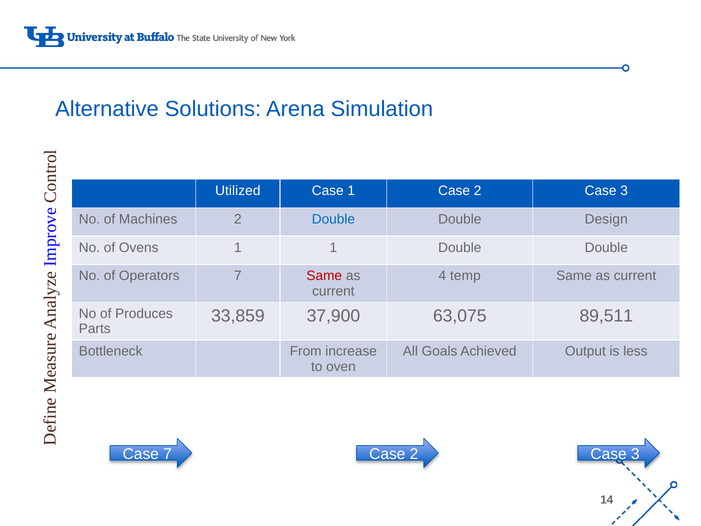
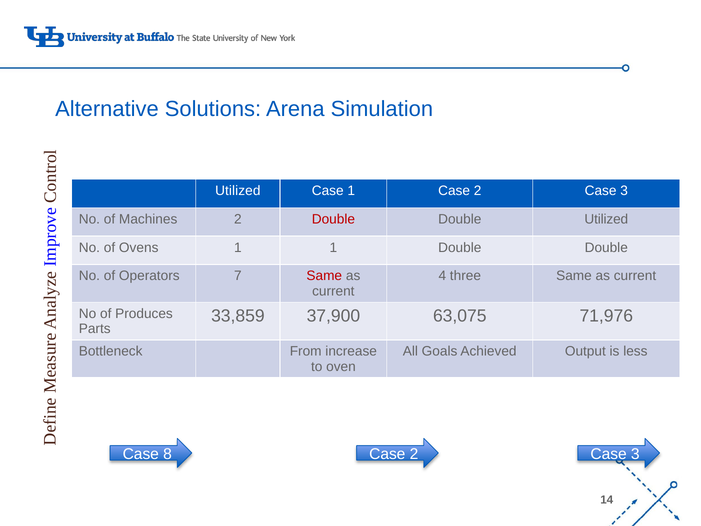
Double at (333, 219) colour: blue -> red
Double Design: Design -> Utilized
temp: temp -> three
89,511: 89,511 -> 71,976
Case 7: 7 -> 8
